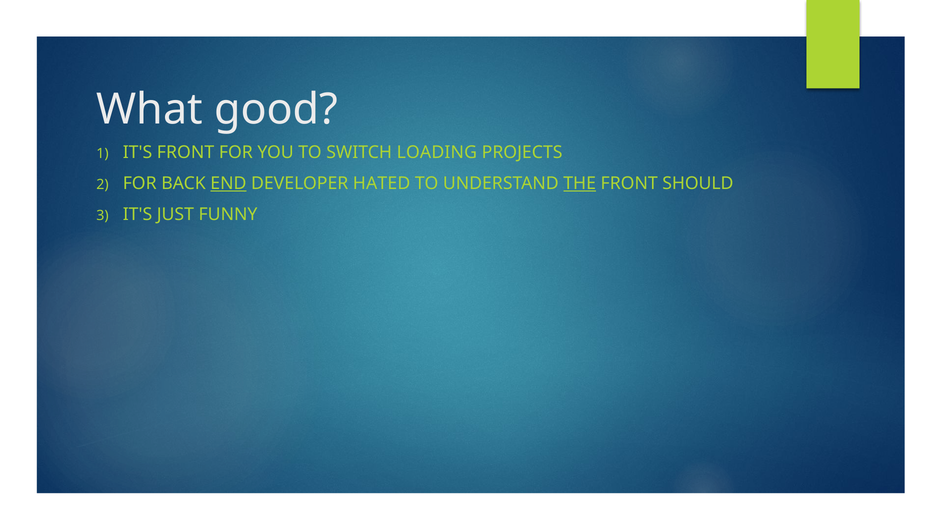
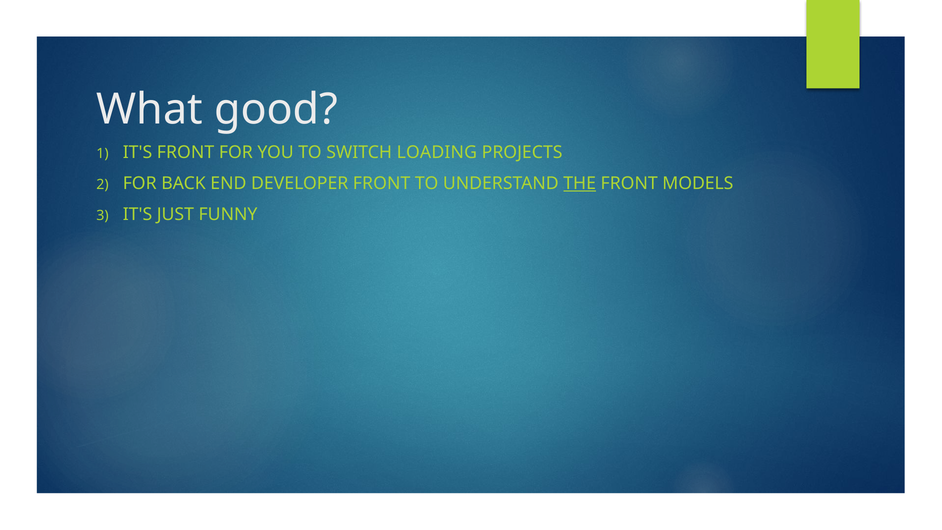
END underline: present -> none
DEVELOPER HATED: HATED -> FRONT
SHOULD: SHOULD -> MODELS
